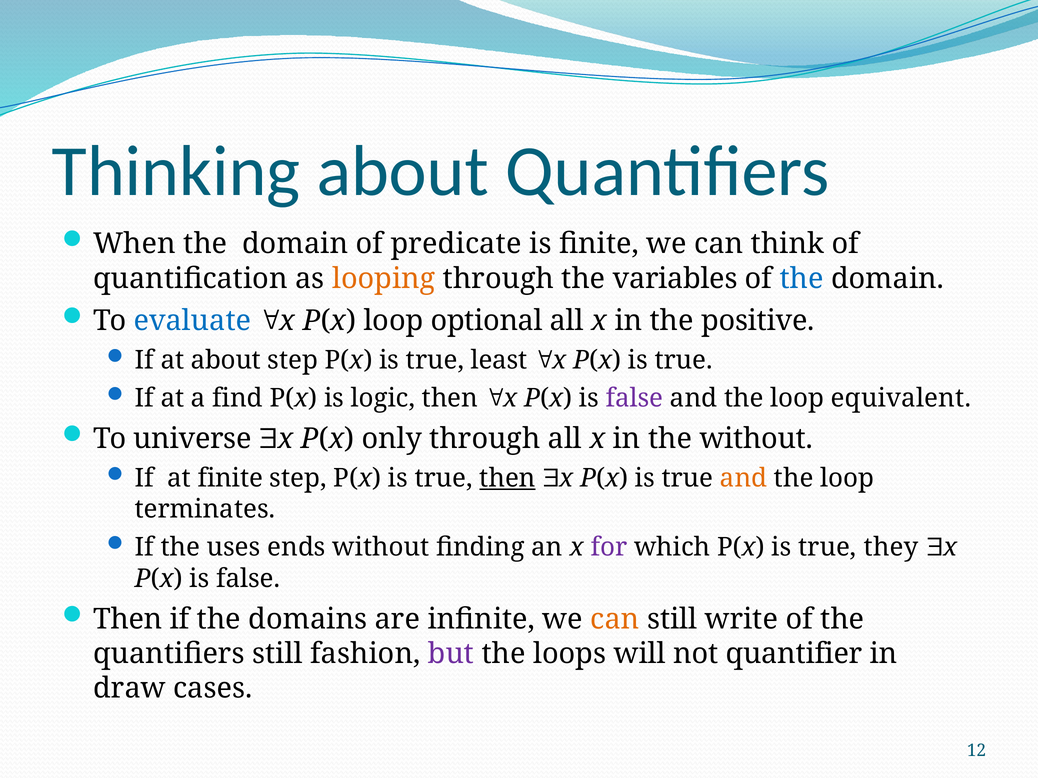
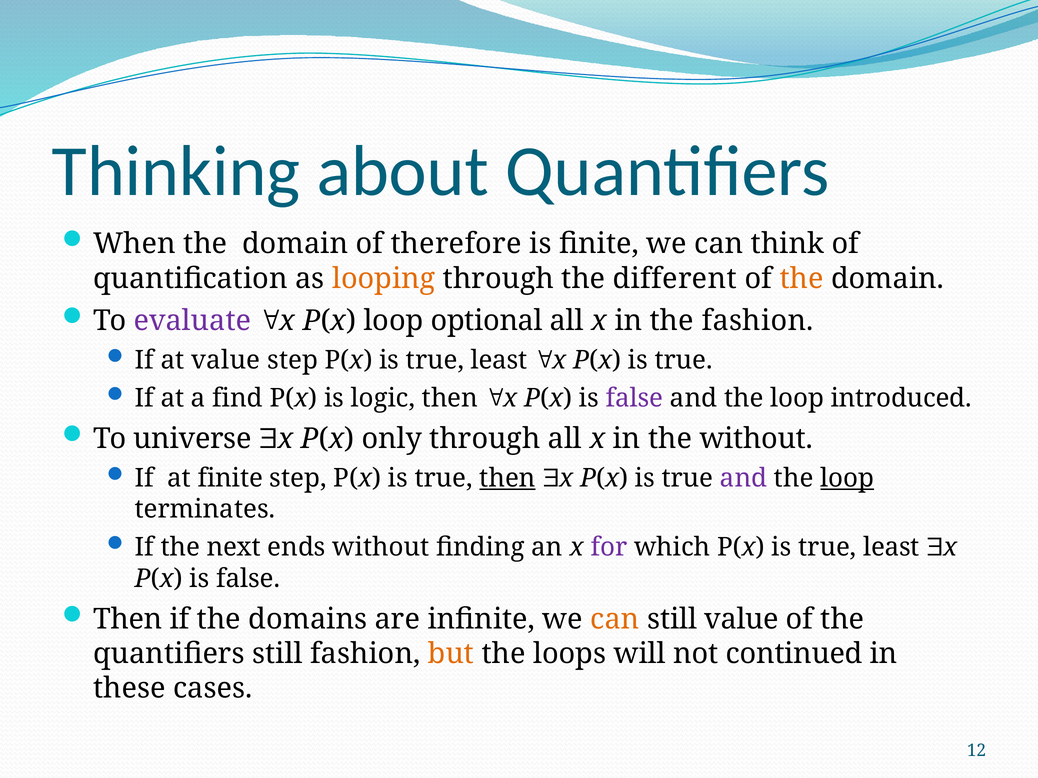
predicate: predicate -> therefore
variables: variables -> different
the at (801, 279) colour: blue -> orange
evaluate colour: blue -> purple
the positive: positive -> fashion
at about: about -> value
equivalent: equivalent -> introduced
and at (744, 479) colour: orange -> purple
loop at (847, 479) underline: none -> present
uses: uses -> next
they at (891, 548): they -> least
still write: write -> value
but colour: purple -> orange
quantifier: quantifier -> continued
draw: draw -> these
